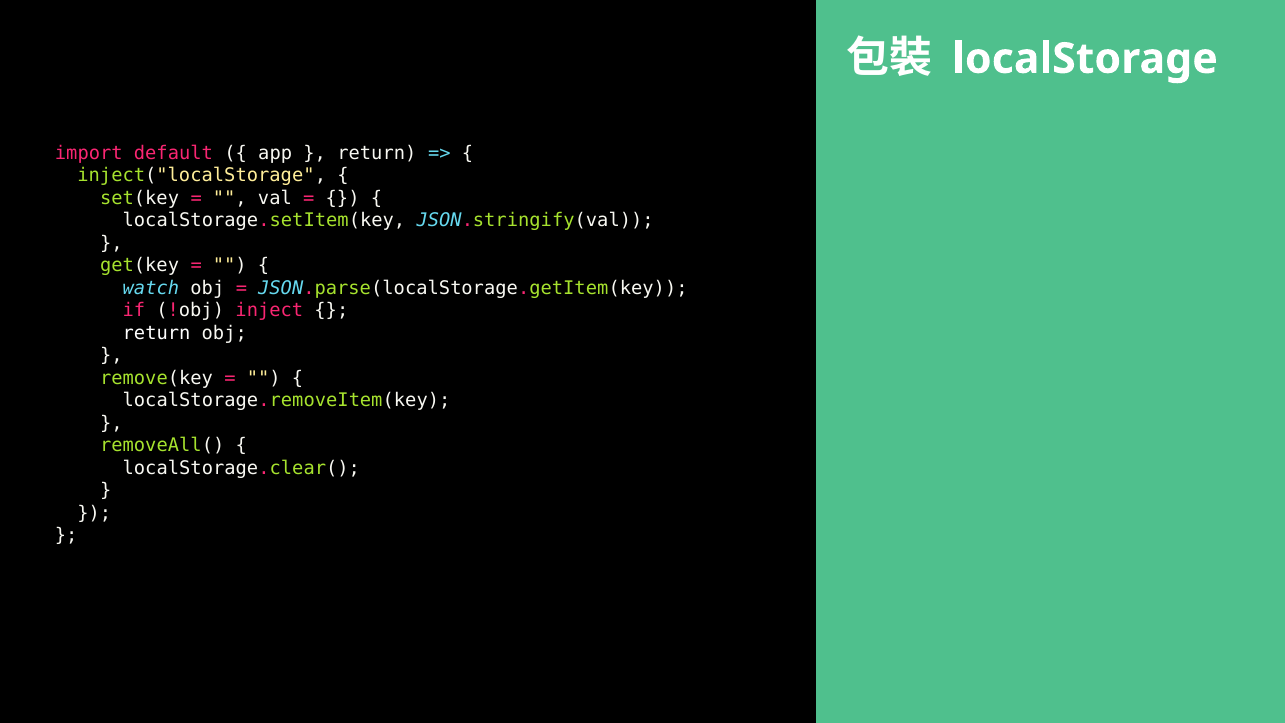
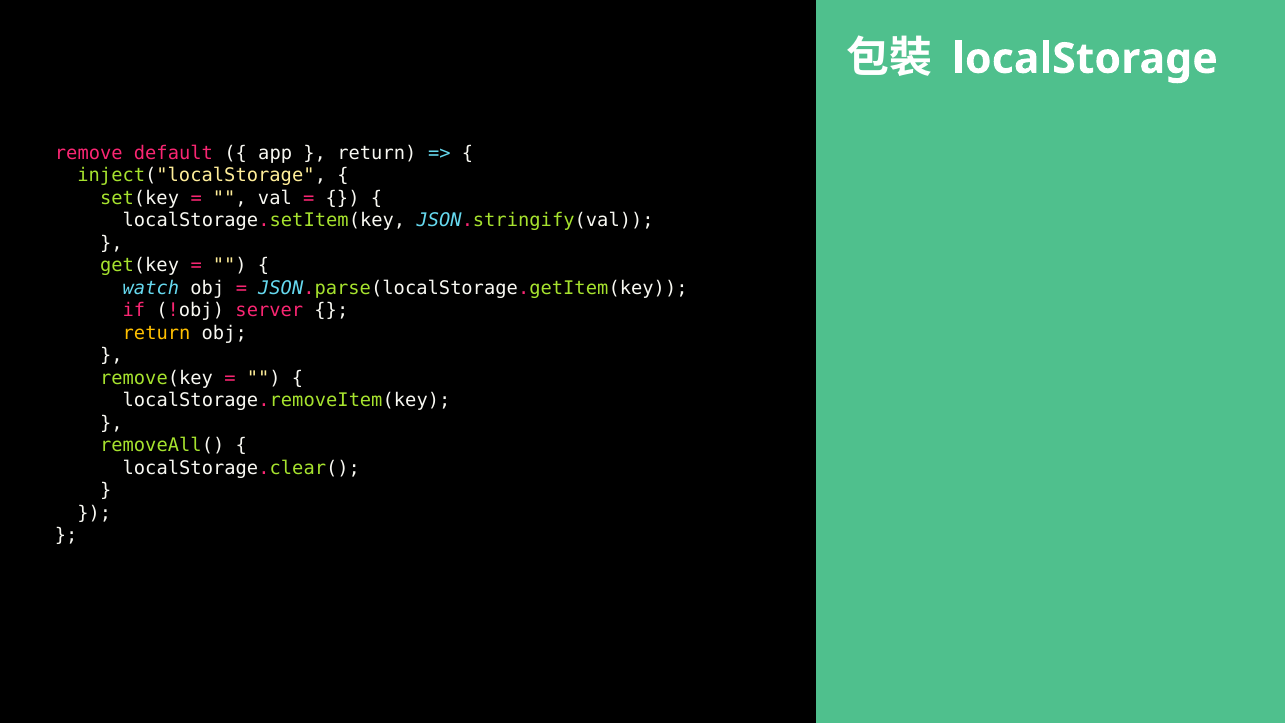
import: import -> remove
inject: inject -> server
return at (157, 333) colour: white -> yellow
